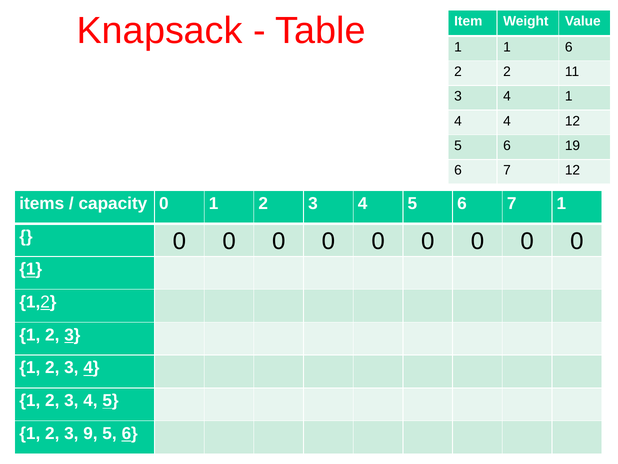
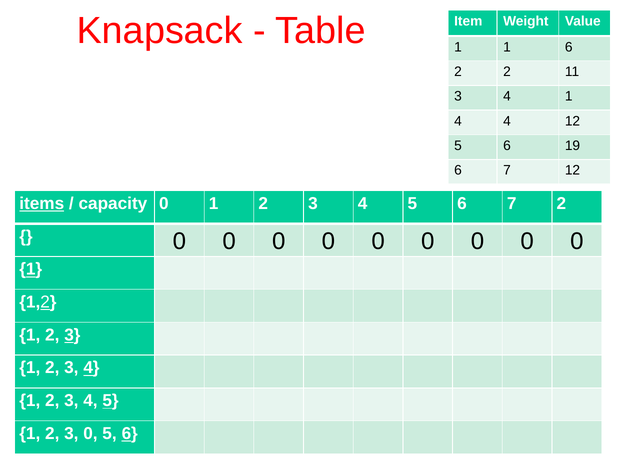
items underline: none -> present
7 1: 1 -> 2
9 at (90, 433): 9 -> 0
